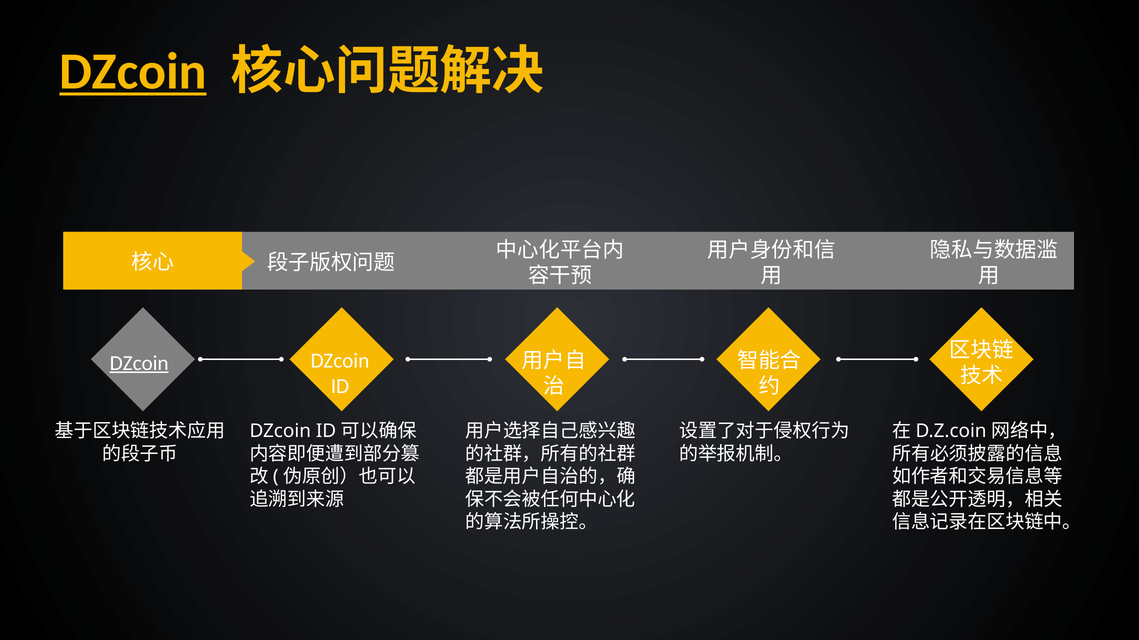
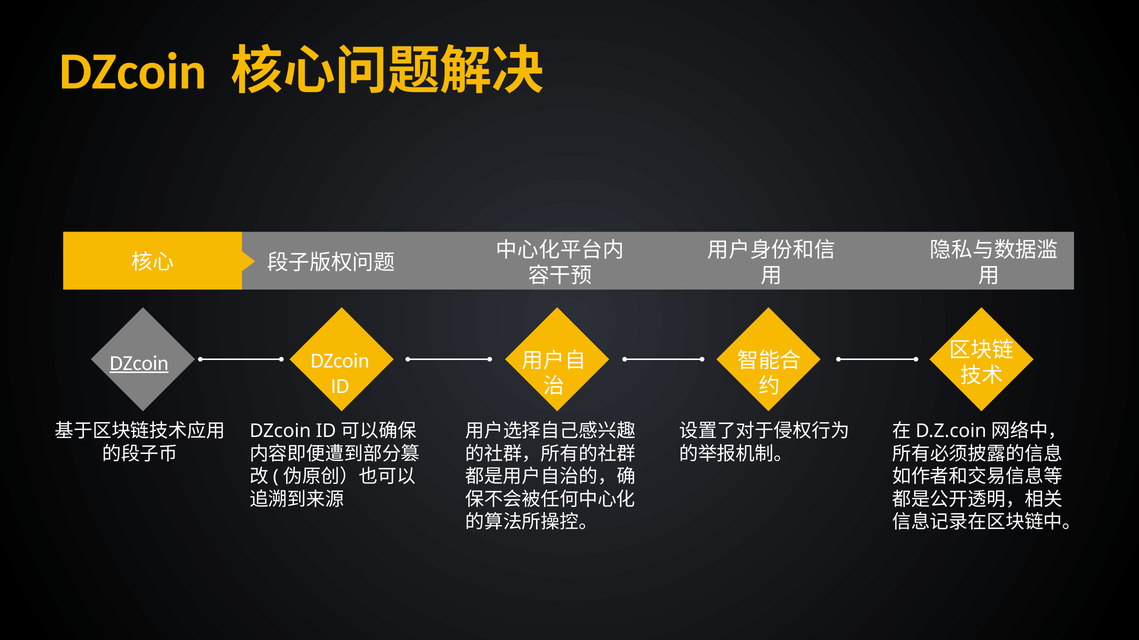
DZcoin at (133, 72) underline: present -> none
